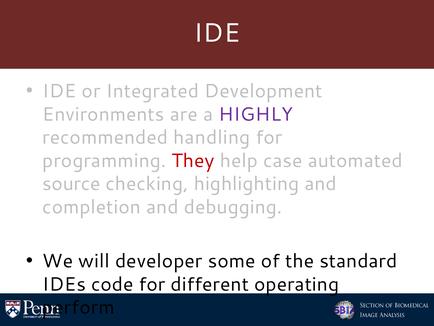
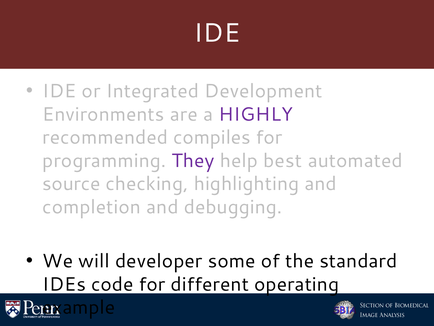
handling: handling -> compiles
They colour: red -> purple
case: case -> best
perform: perform -> example
